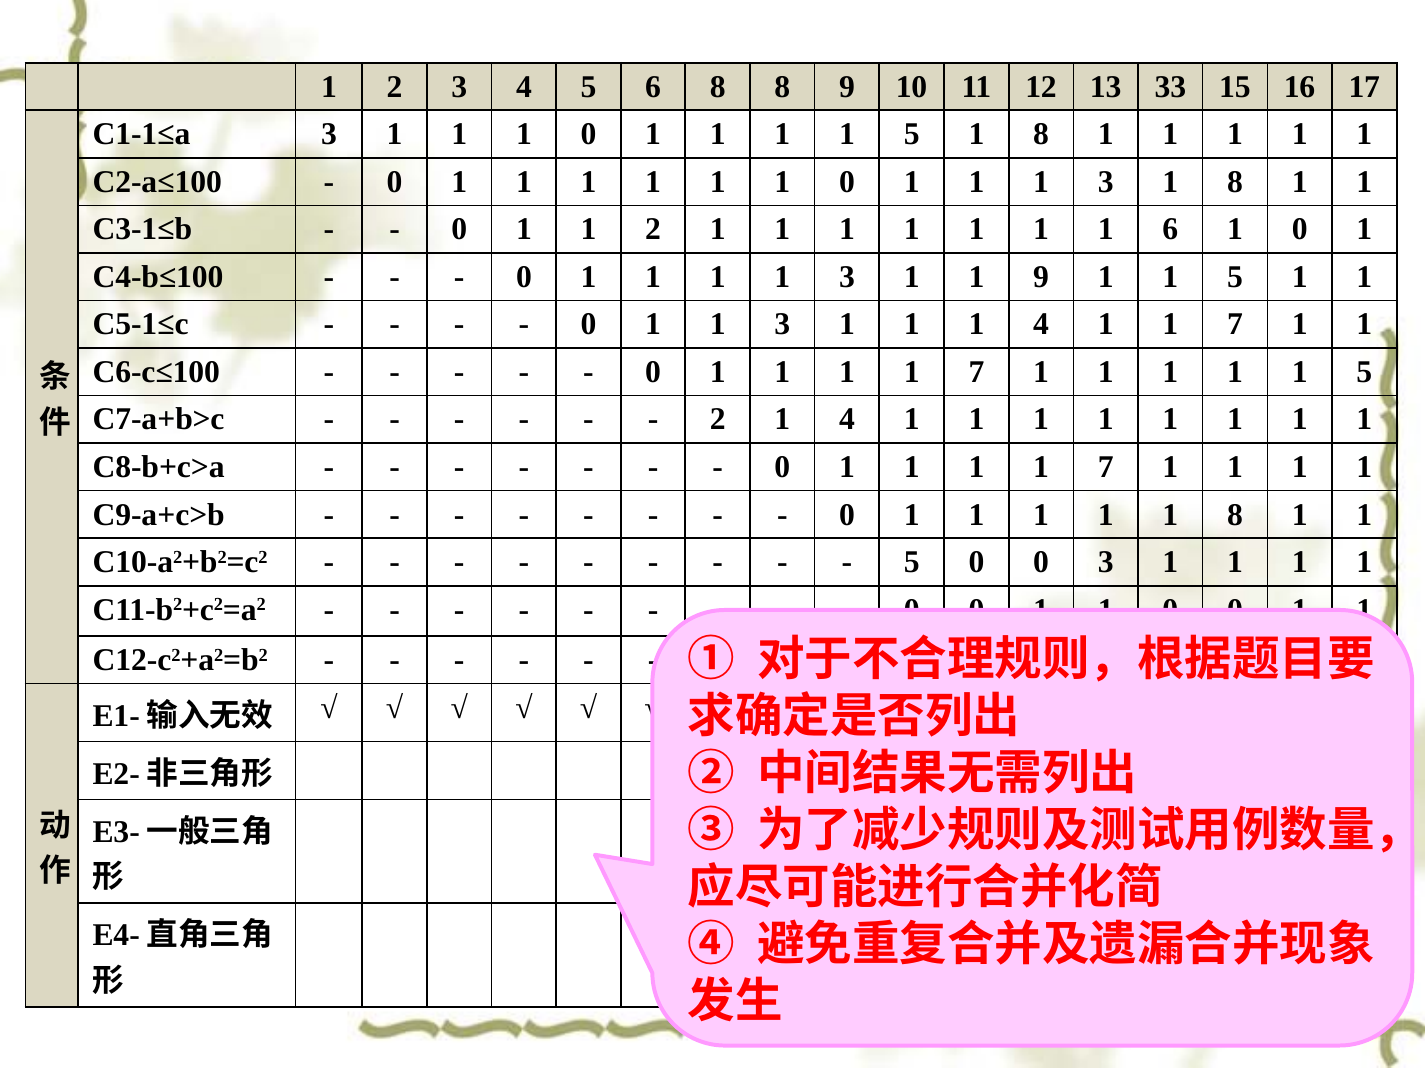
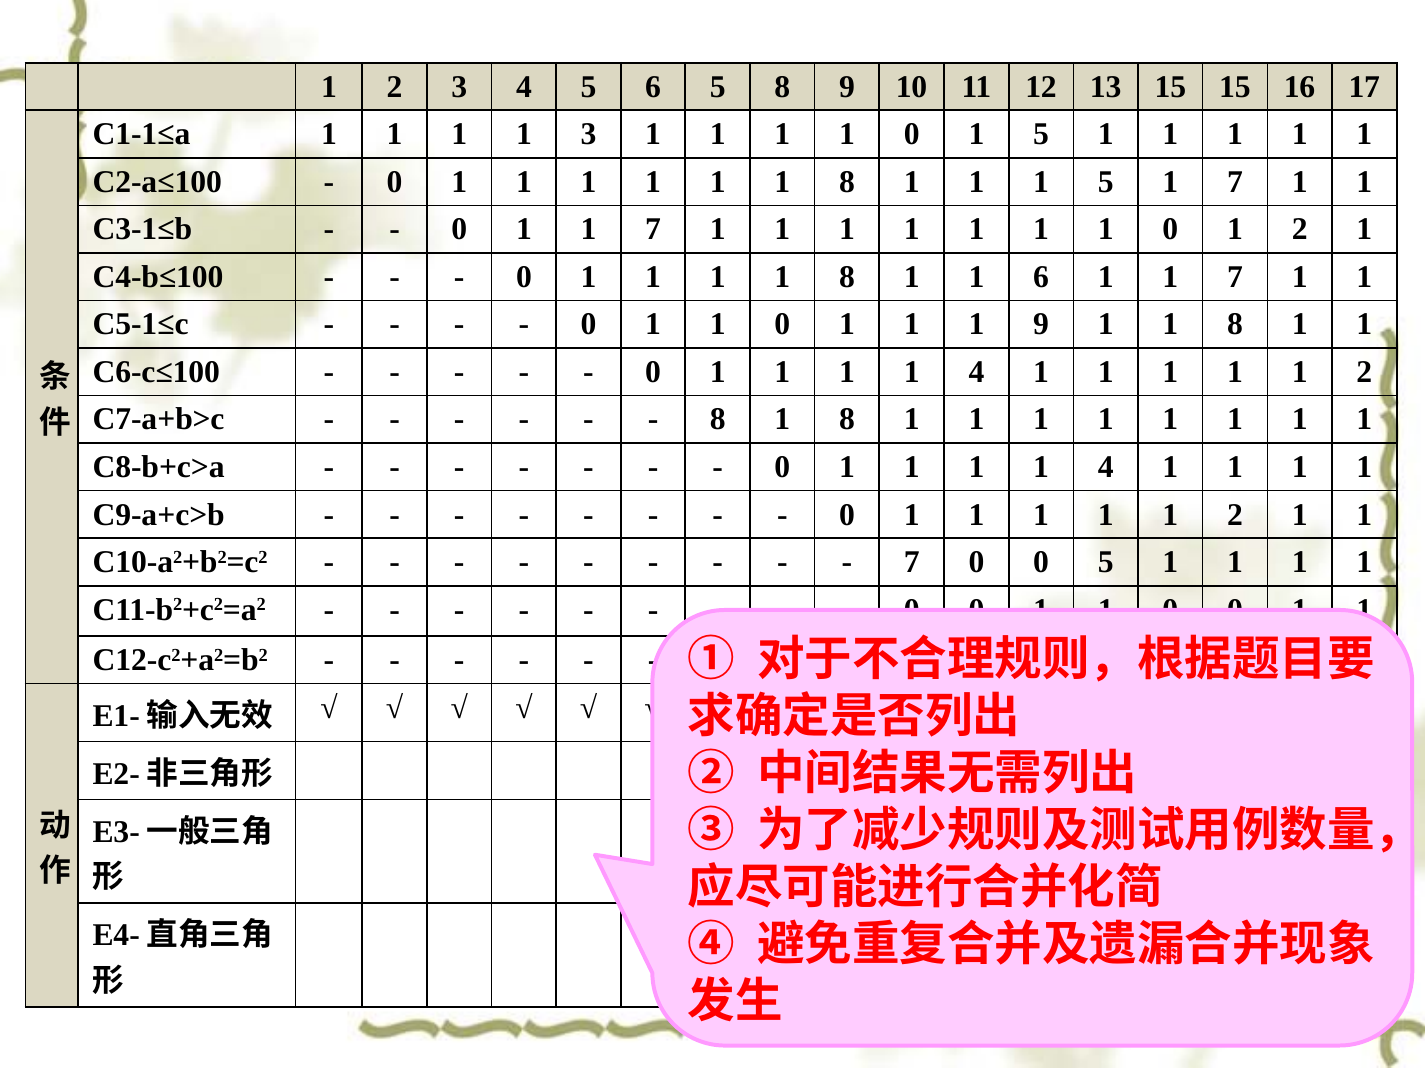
6 8: 8 -> 5
13 33: 33 -> 15
C1-1≤a 3: 3 -> 1
0 at (589, 134): 0 -> 3
5 at (912, 134): 5 -> 0
8 at (1041, 134): 8 -> 5
0 at (847, 182): 0 -> 8
3 at (1106, 182): 3 -> 5
8 at (1235, 182): 8 -> 7
0 1 1 2: 2 -> 7
6 at (1170, 230): 6 -> 0
0 at (1300, 230): 0 -> 2
3 at (847, 277): 3 -> 8
1 9: 9 -> 6
5 at (1235, 277): 5 -> 7
3 at (782, 325): 3 -> 0
1 1 4: 4 -> 9
7 at (1235, 325): 7 -> 8
7 at (976, 372): 7 -> 4
5 at (1364, 372): 5 -> 2
2 at (718, 420): 2 -> 8
4 at (847, 420): 4 -> 8
7 at (1106, 467): 7 -> 4
8 at (1235, 515): 8 -> 2
5 at (912, 563): 5 -> 7
0 3: 3 -> 5
